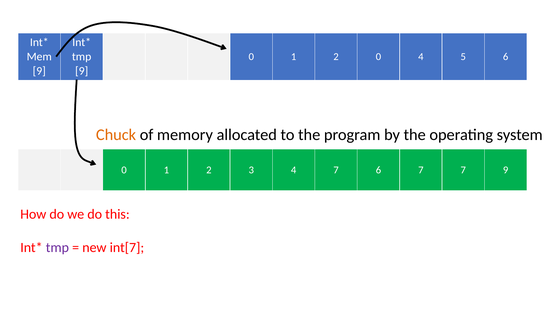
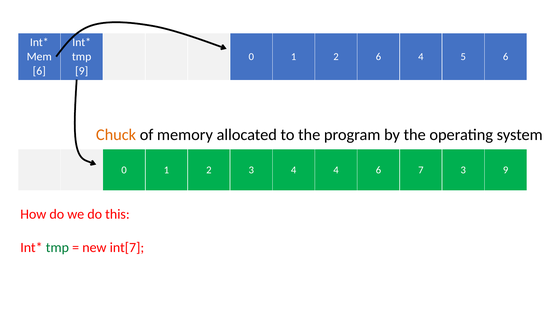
2 0: 0 -> 6
9 at (39, 71): 9 -> 6
4 7: 7 -> 4
7 7: 7 -> 3
tmp at (57, 248) colour: purple -> green
